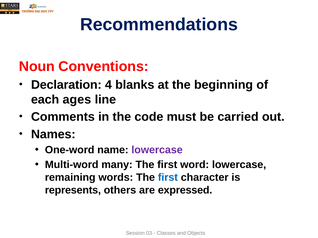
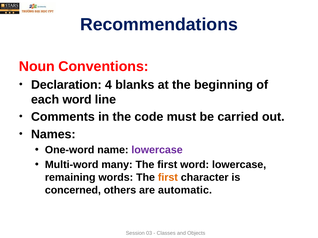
each ages: ages -> word
first at (168, 178) colour: blue -> orange
represents: represents -> concerned
expressed: expressed -> automatic
